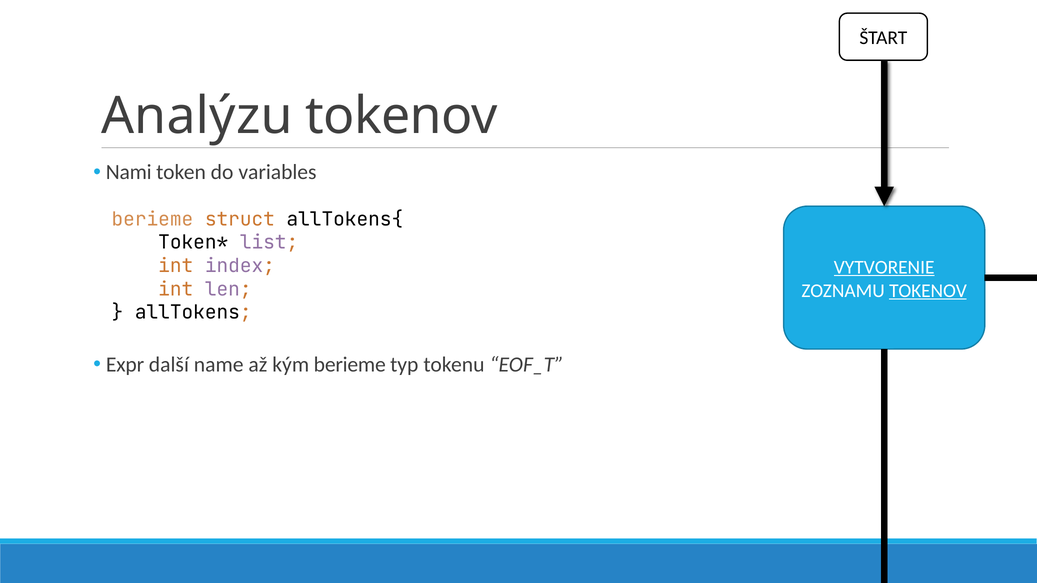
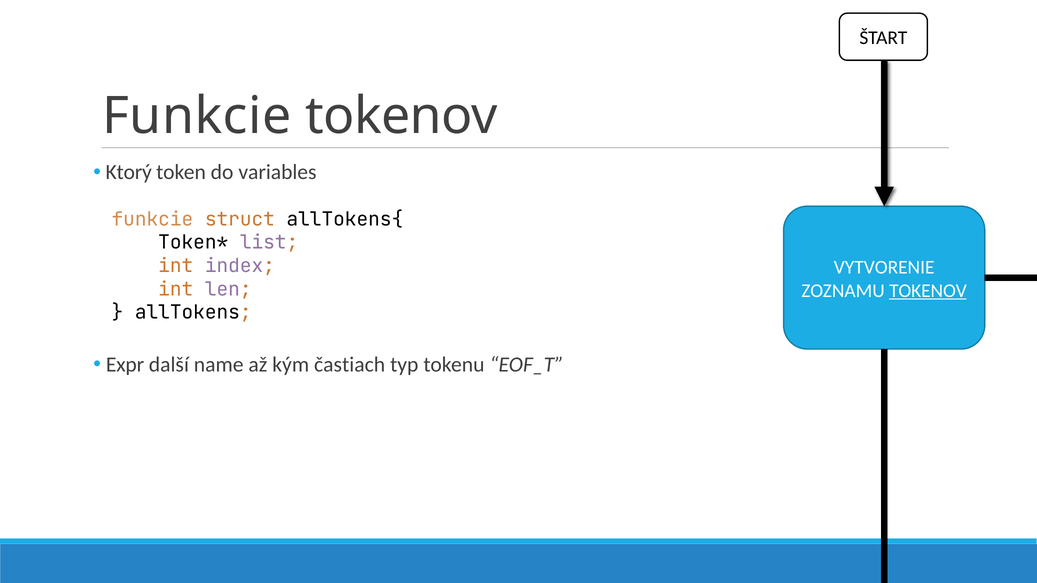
Analýzu at (197, 116): Analýzu -> Funkcie
Nami: Nami -> Ktorý
berieme at (152, 219): berieme -> funkcie
VYTVORENIE underline: present -> none
kým berieme: berieme -> častiach
